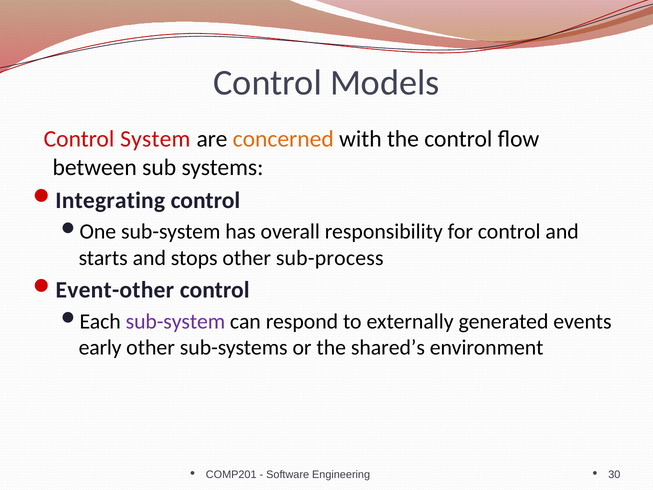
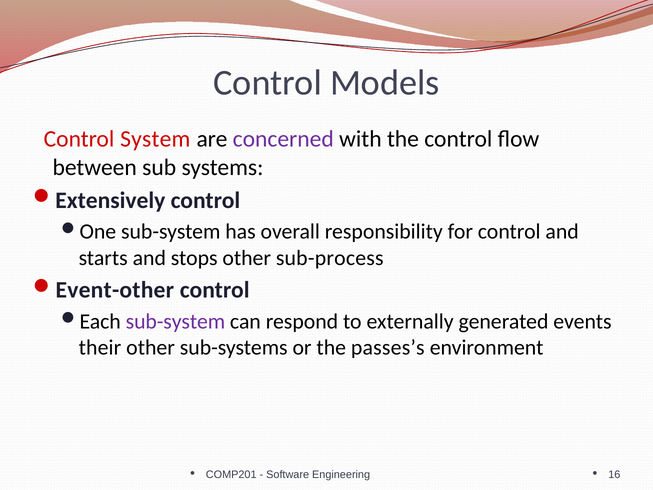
concerned colour: orange -> purple
Integrating: Integrating -> Extensively
early: early -> their
shared’s: shared’s -> passes’s
30: 30 -> 16
